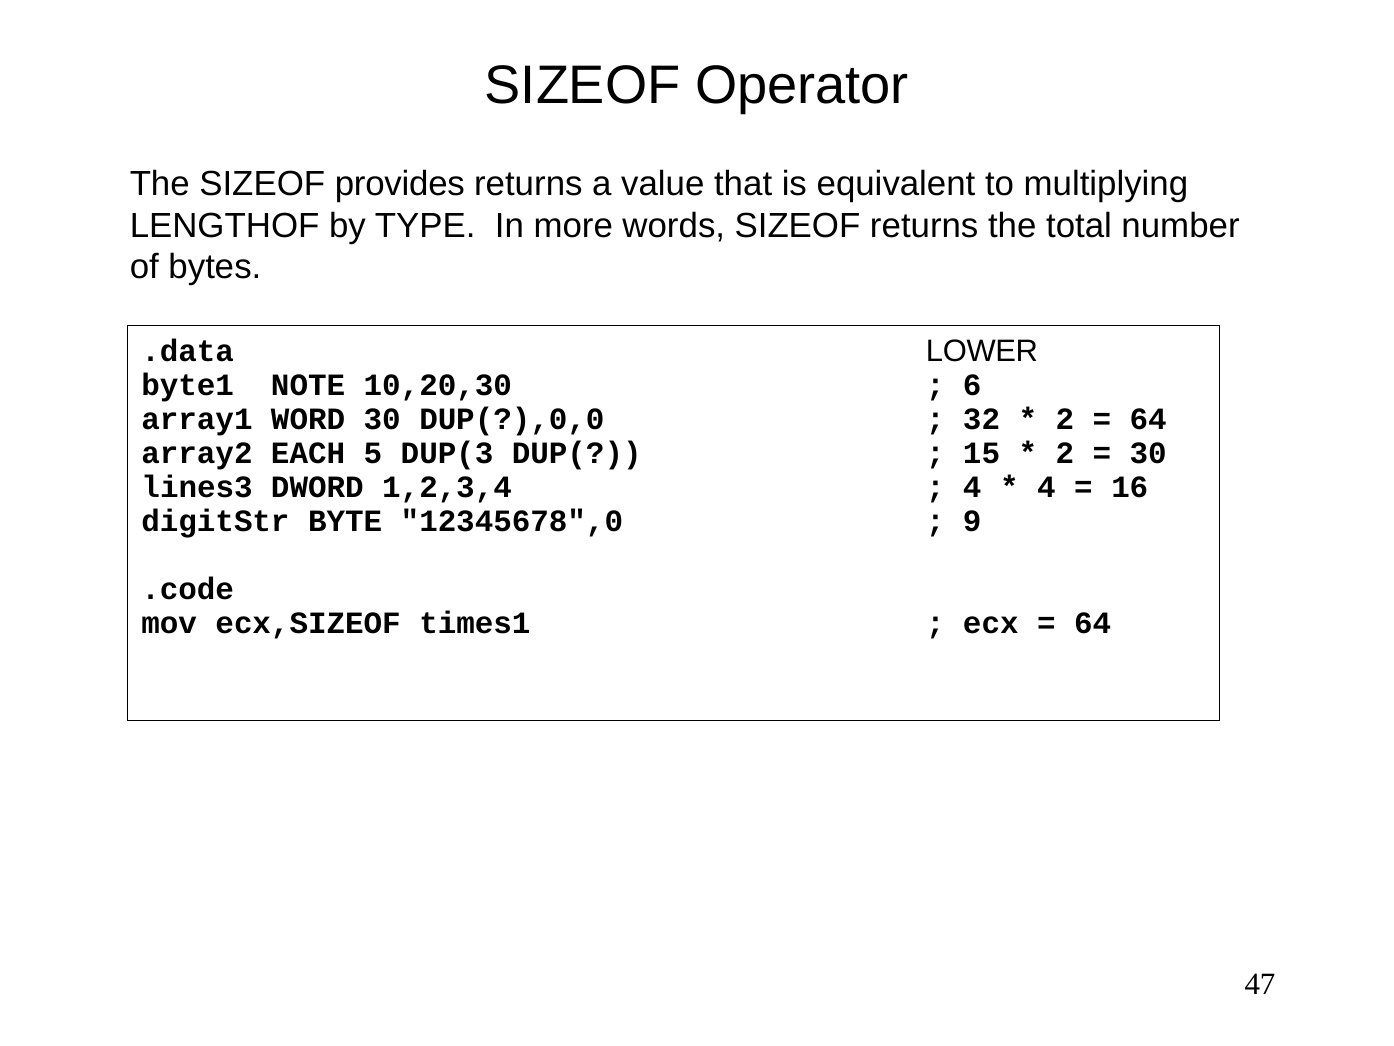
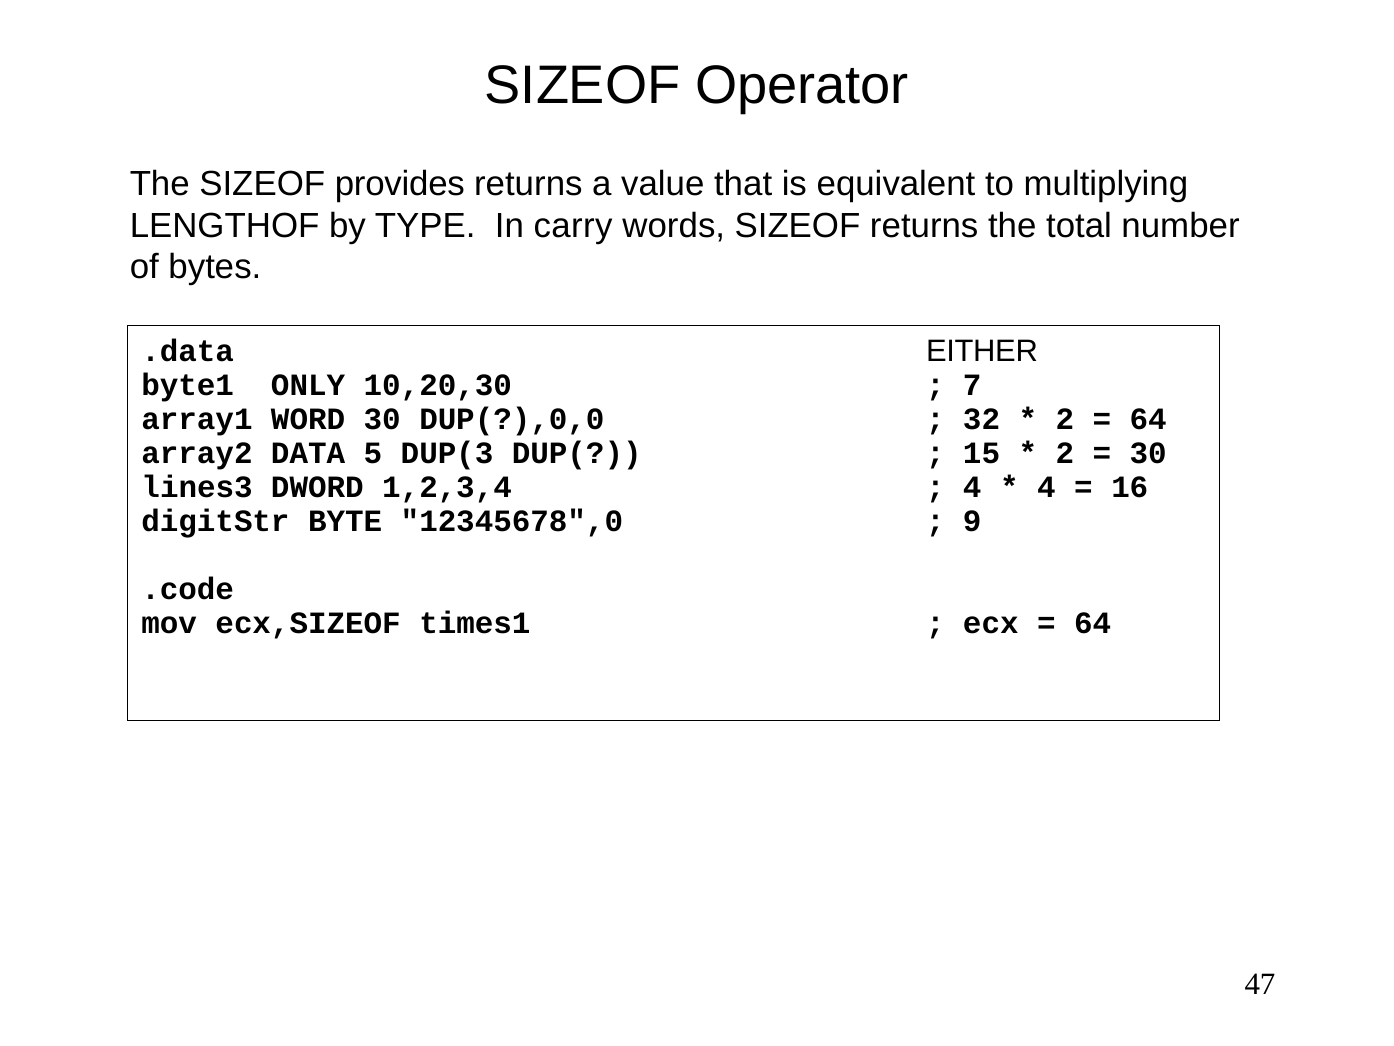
more: more -> carry
LOWER: LOWER -> EITHER
NOTE: NOTE -> ONLY
6: 6 -> 7
EACH: EACH -> DATA
